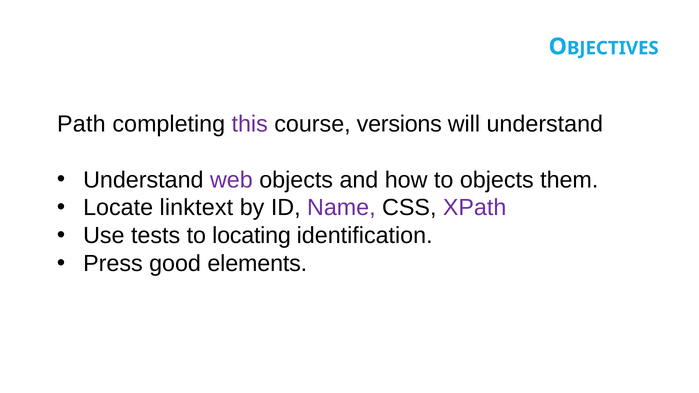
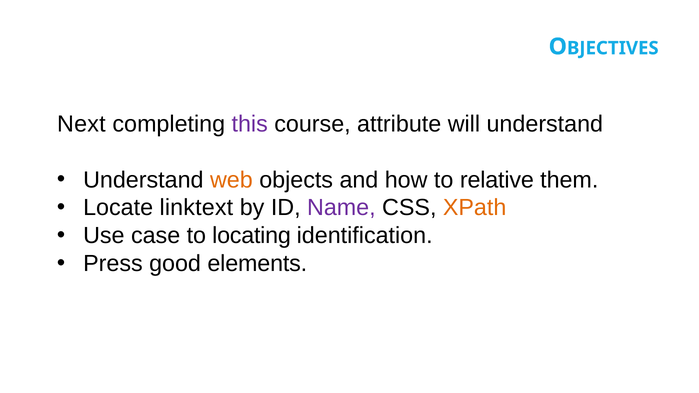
Path: Path -> Next
versions: versions -> attribute
web colour: purple -> orange
to objects: objects -> relative
XPath colour: purple -> orange
tests: tests -> case
